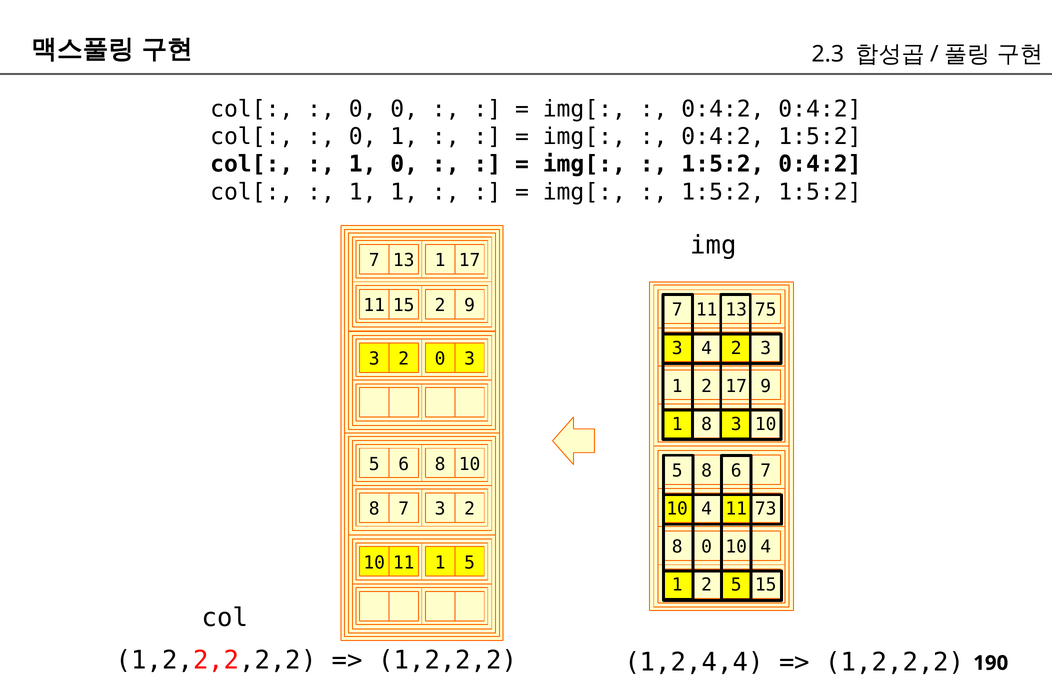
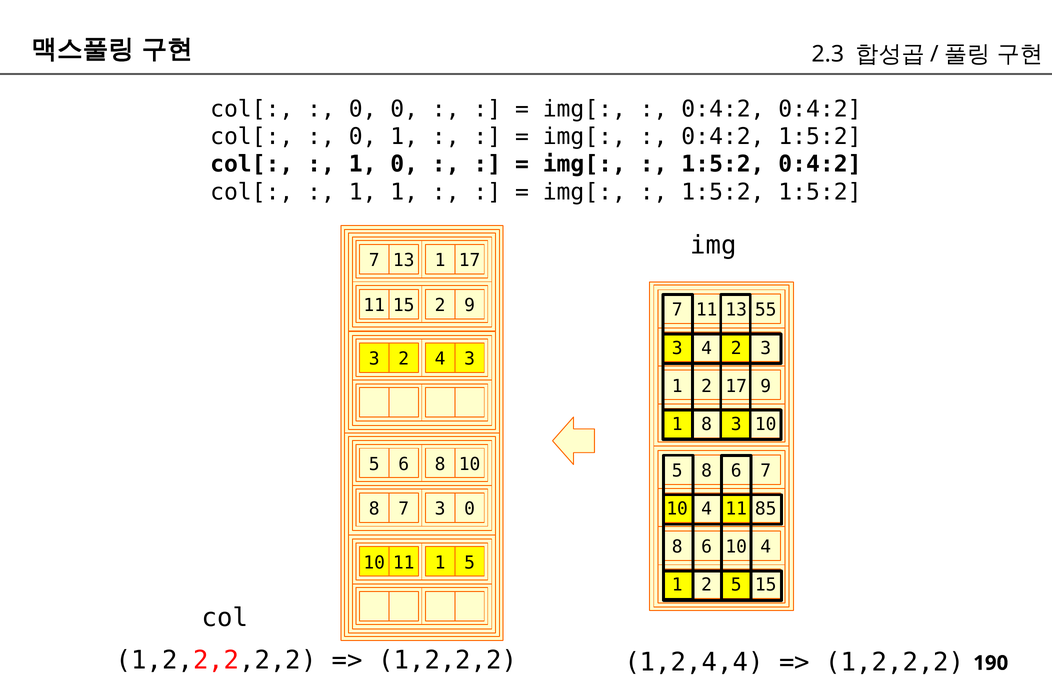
75: 75 -> 55
2 0: 0 -> 4
7 3 2: 2 -> 0
73: 73 -> 85
0 at (707, 547): 0 -> 6
